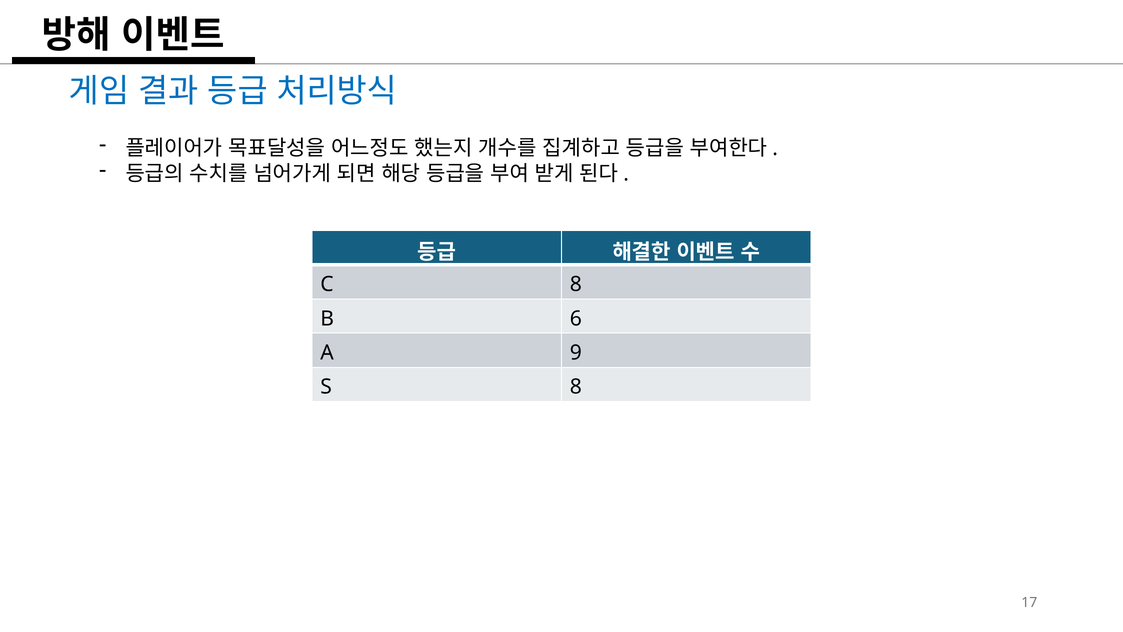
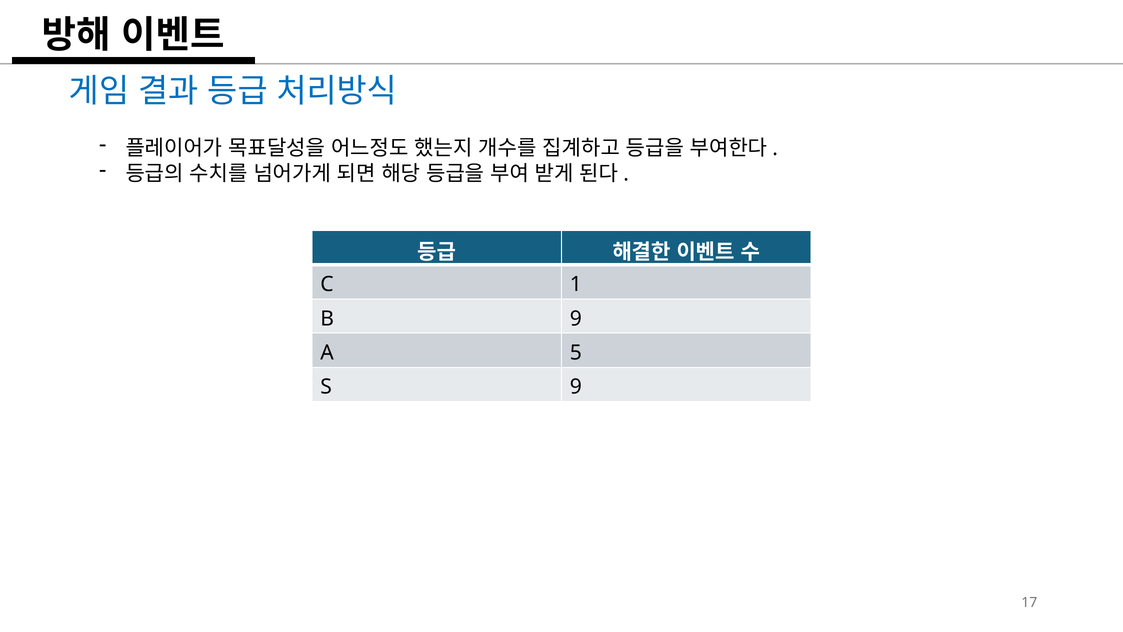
C 8: 8 -> 1
B 6: 6 -> 9
9: 9 -> 5
S 8: 8 -> 9
